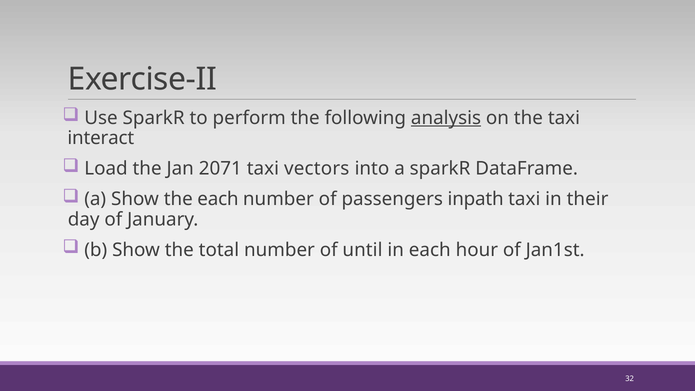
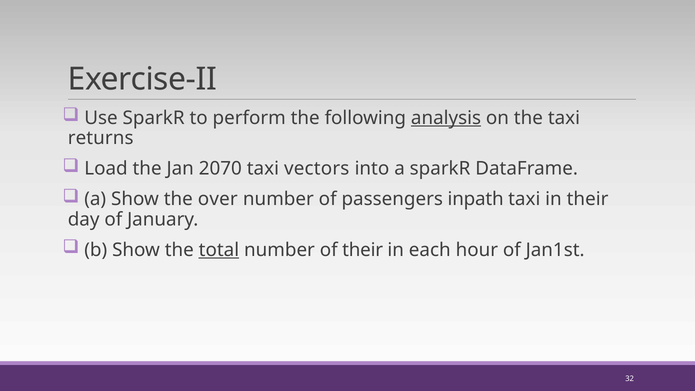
interact: interact -> returns
2071: 2071 -> 2070
the each: each -> over
total underline: none -> present
of until: until -> their
